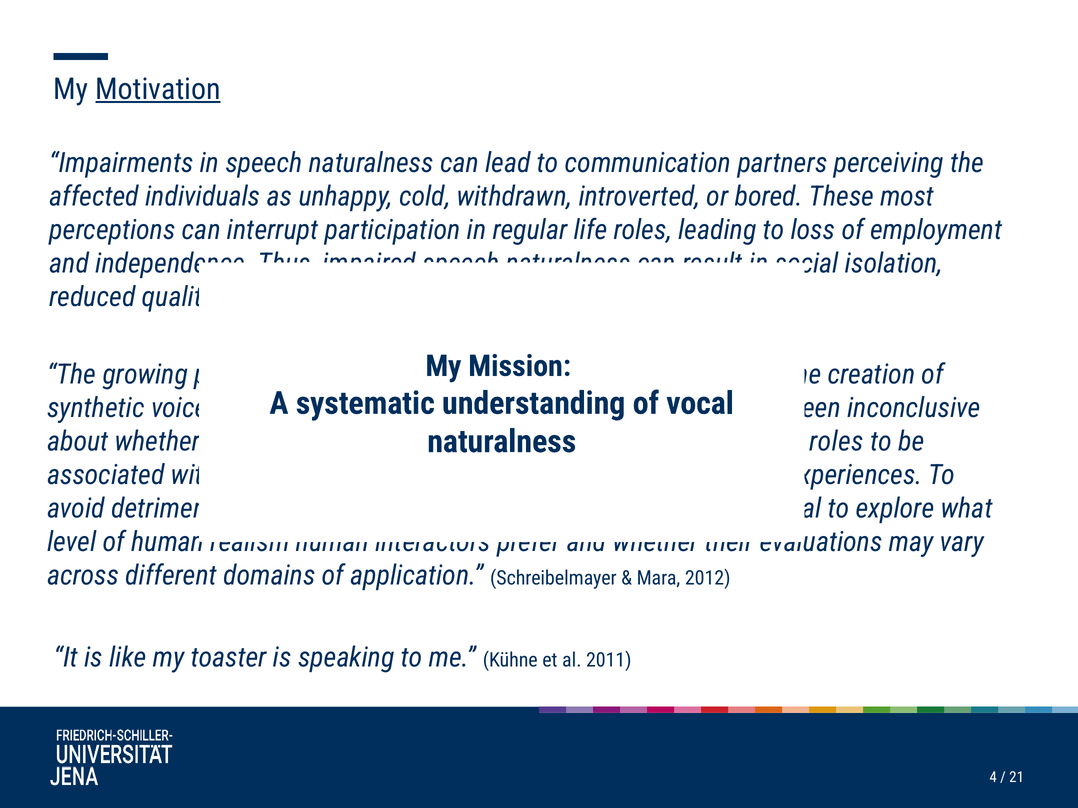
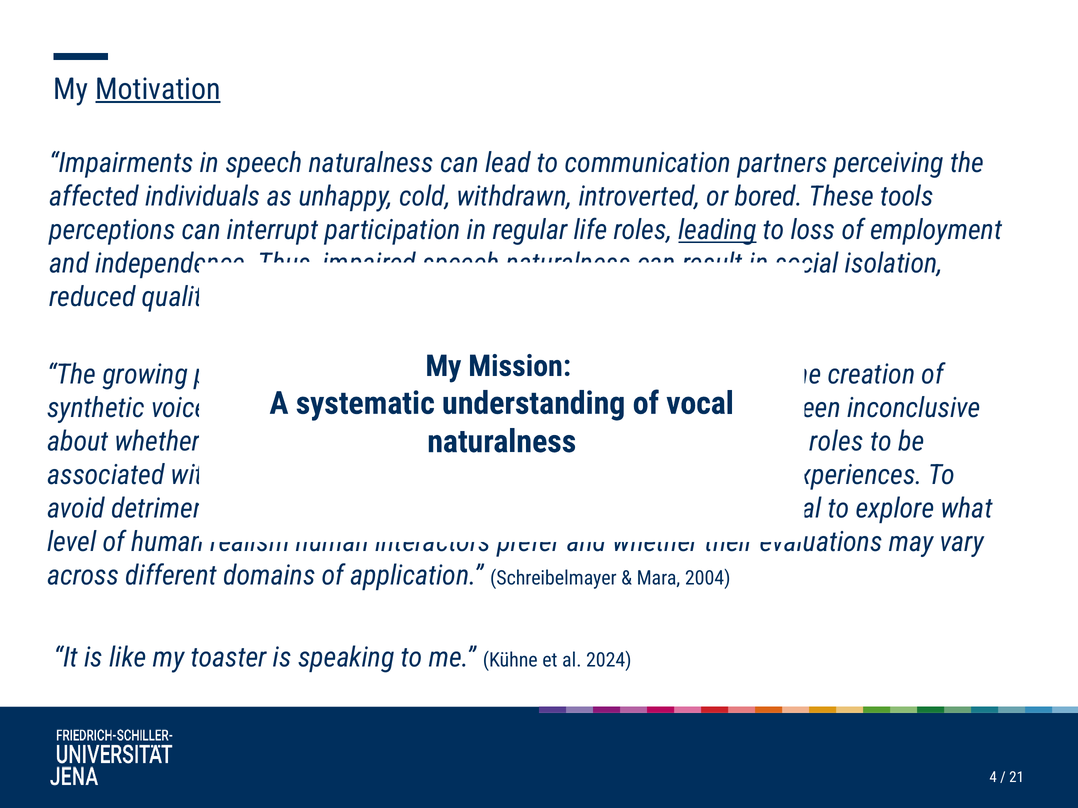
most: most -> tools
leading underline: none -> present
2012: 2012 -> 2004
2011: 2011 -> 2024
